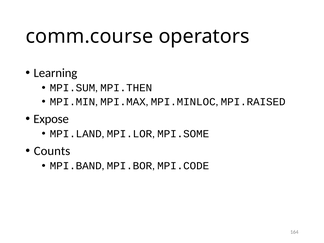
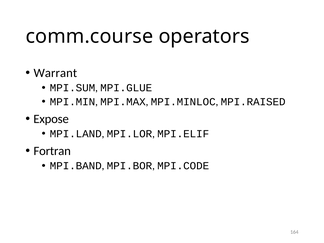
Learning: Learning -> Warrant
MPI.THEN: MPI.THEN -> MPI.GLUE
MPI.SOME: MPI.SOME -> MPI.ELIF
Counts: Counts -> Fortran
